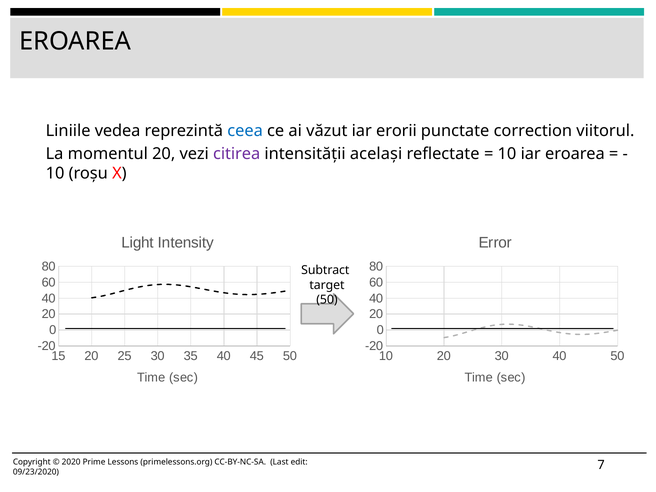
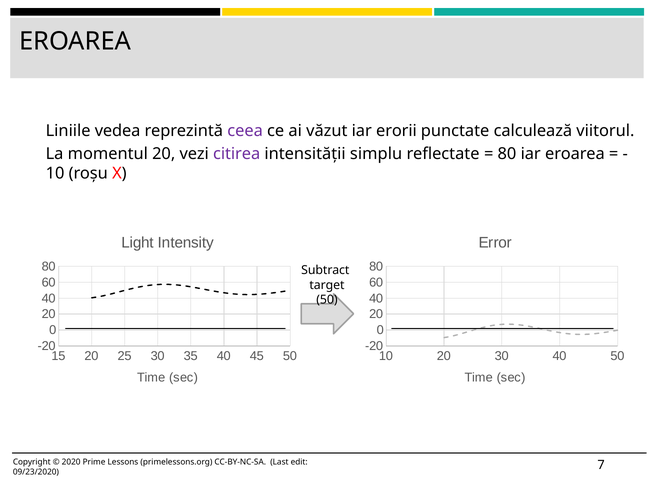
ceea colour: blue -> purple
correction: correction -> calculează
același: același -> simplu
10 at (507, 154): 10 -> 80
